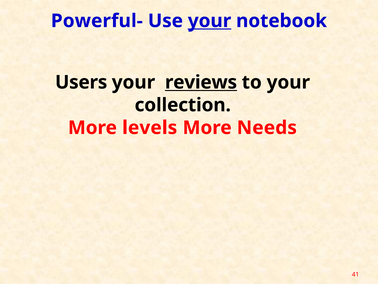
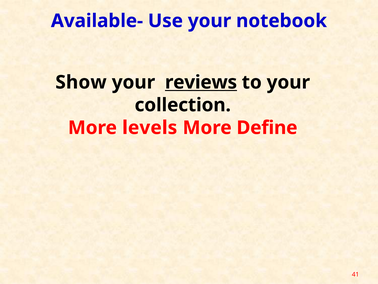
Powerful-: Powerful- -> Available-
your at (210, 21) underline: present -> none
Users: Users -> Show
Needs: Needs -> Define
